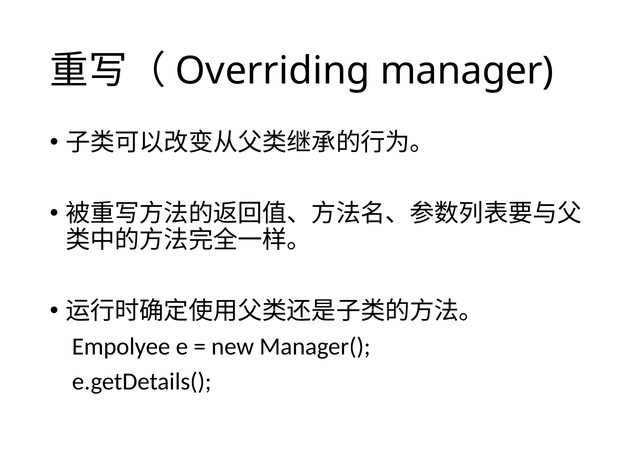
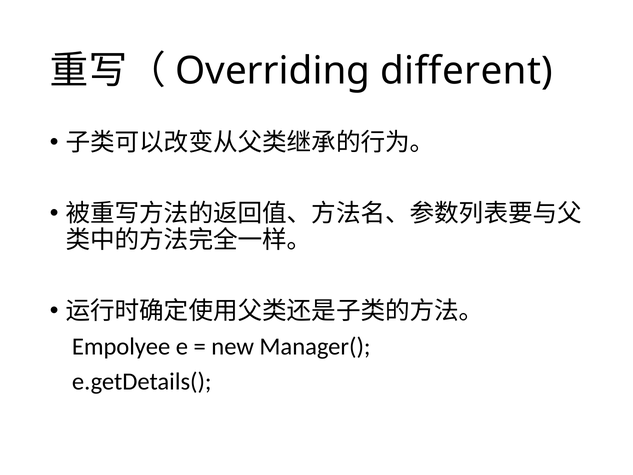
manager: manager -> different
